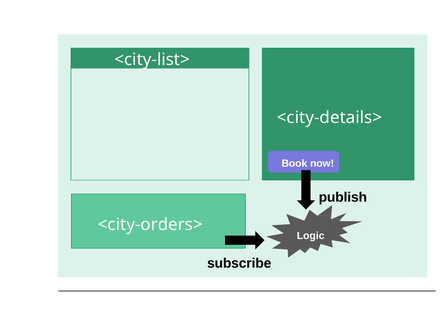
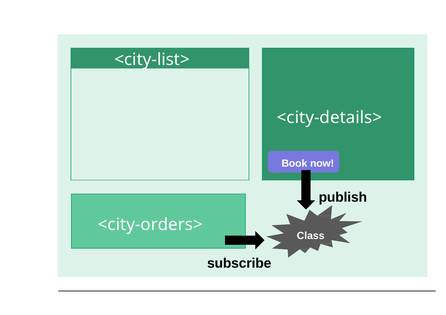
Logic: Logic -> Class
